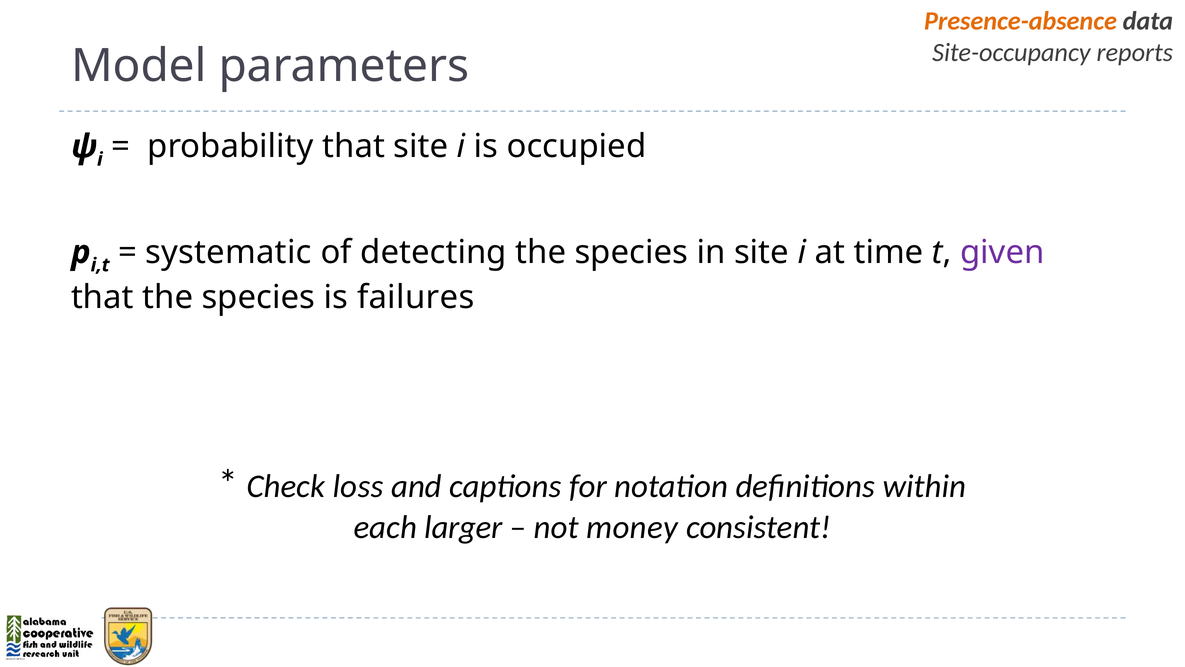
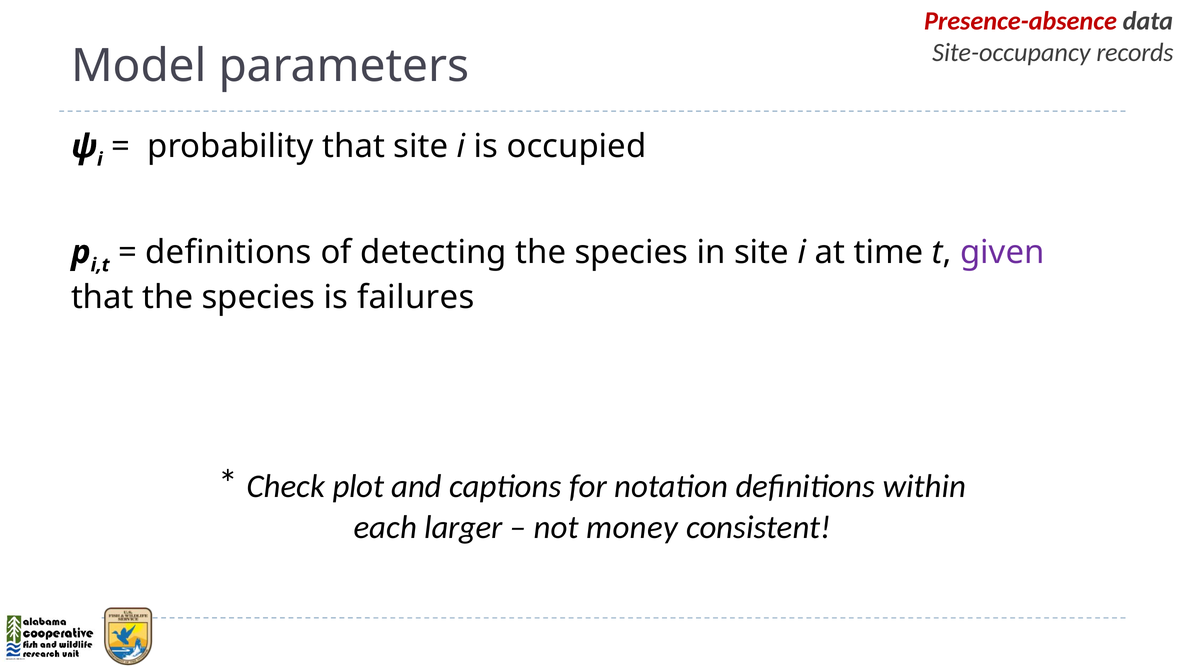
Presence-absence colour: orange -> red
reports: reports -> records
systematic at (228, 252): systematic -> definitions
loss: loss -> plot
